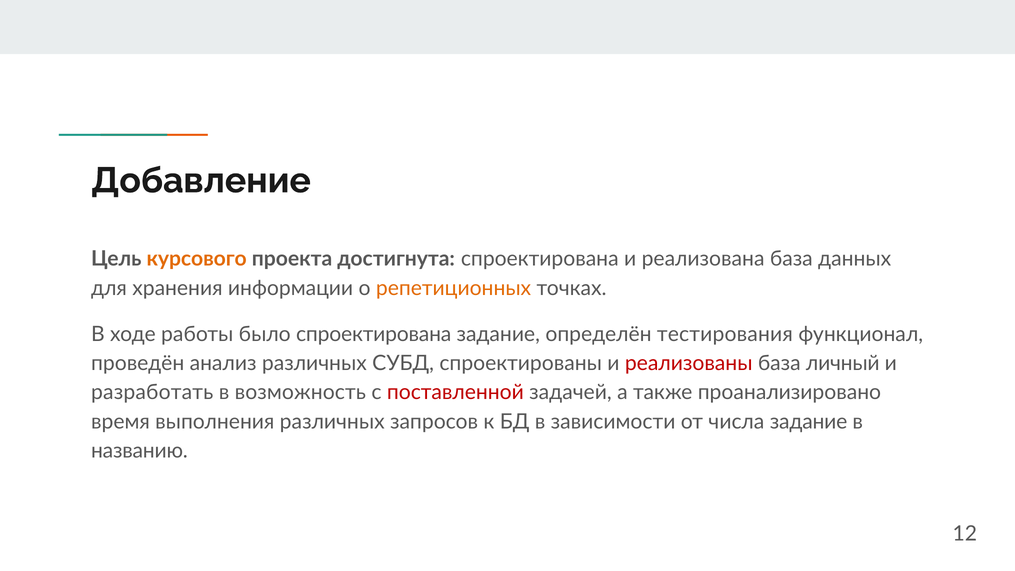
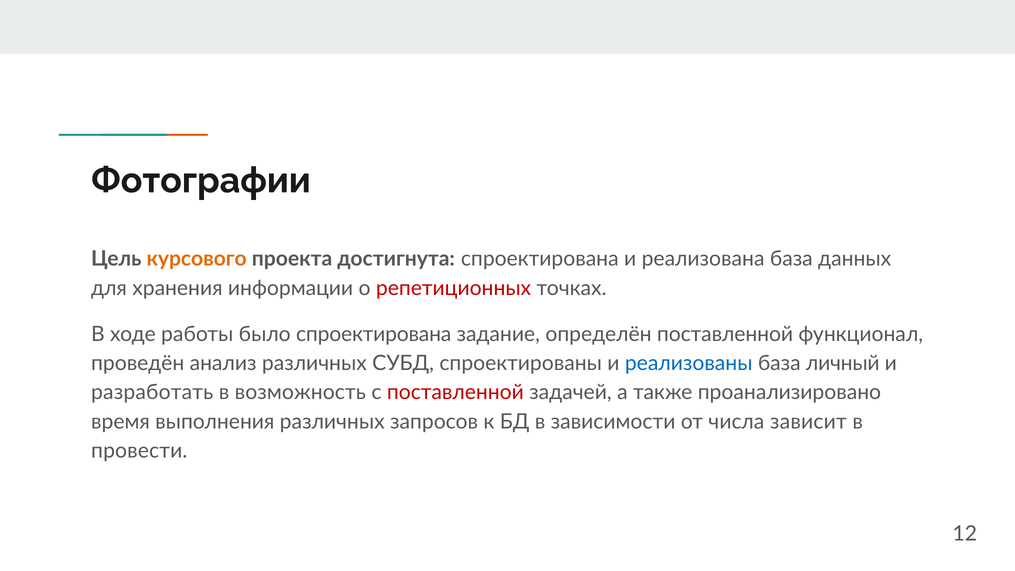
Добавление: Добавление -> Фотографии
репетиционных colour: orange -> red
определён тестирования: тестирования -> поставленной
реализованы colour: red -> blue
числа задание: задание -> зависит
названию: названию -> провести
